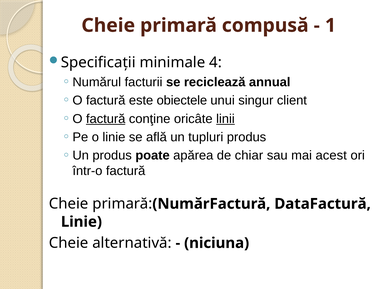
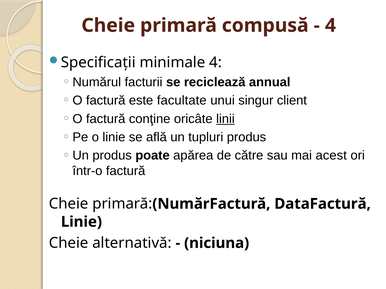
1 at (330, 25): 1 -> 4
obiectele: obiectele -> facultate
factură at (106, 119) underline: present -> none
chiar: chiar -> către
